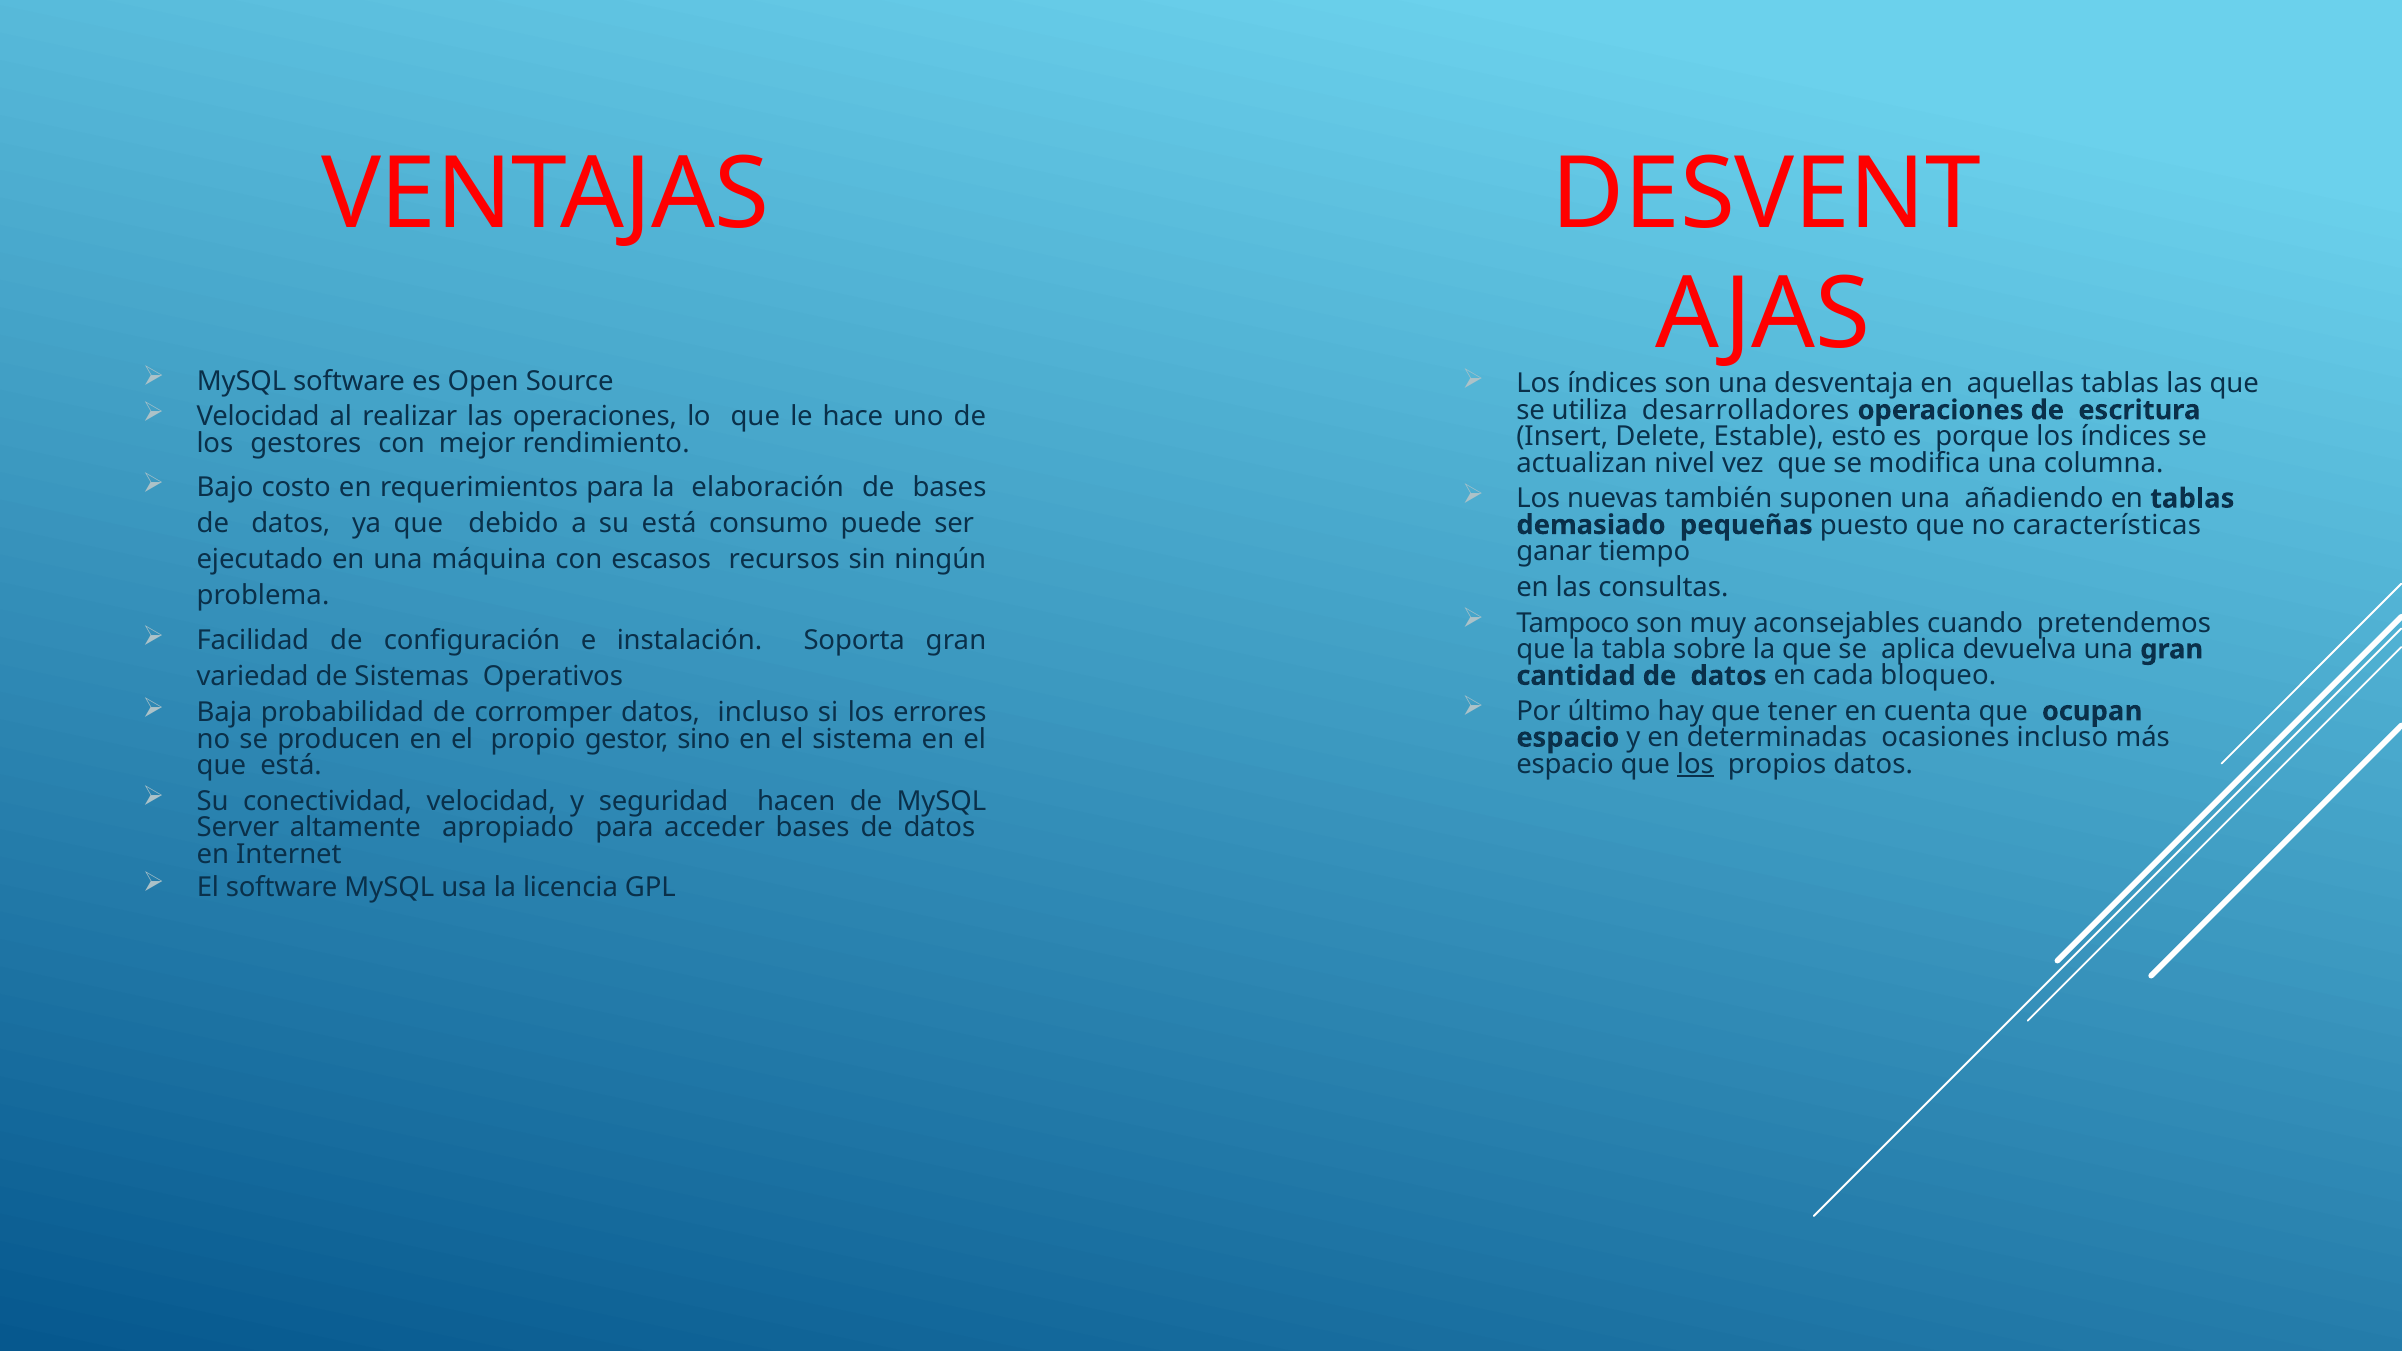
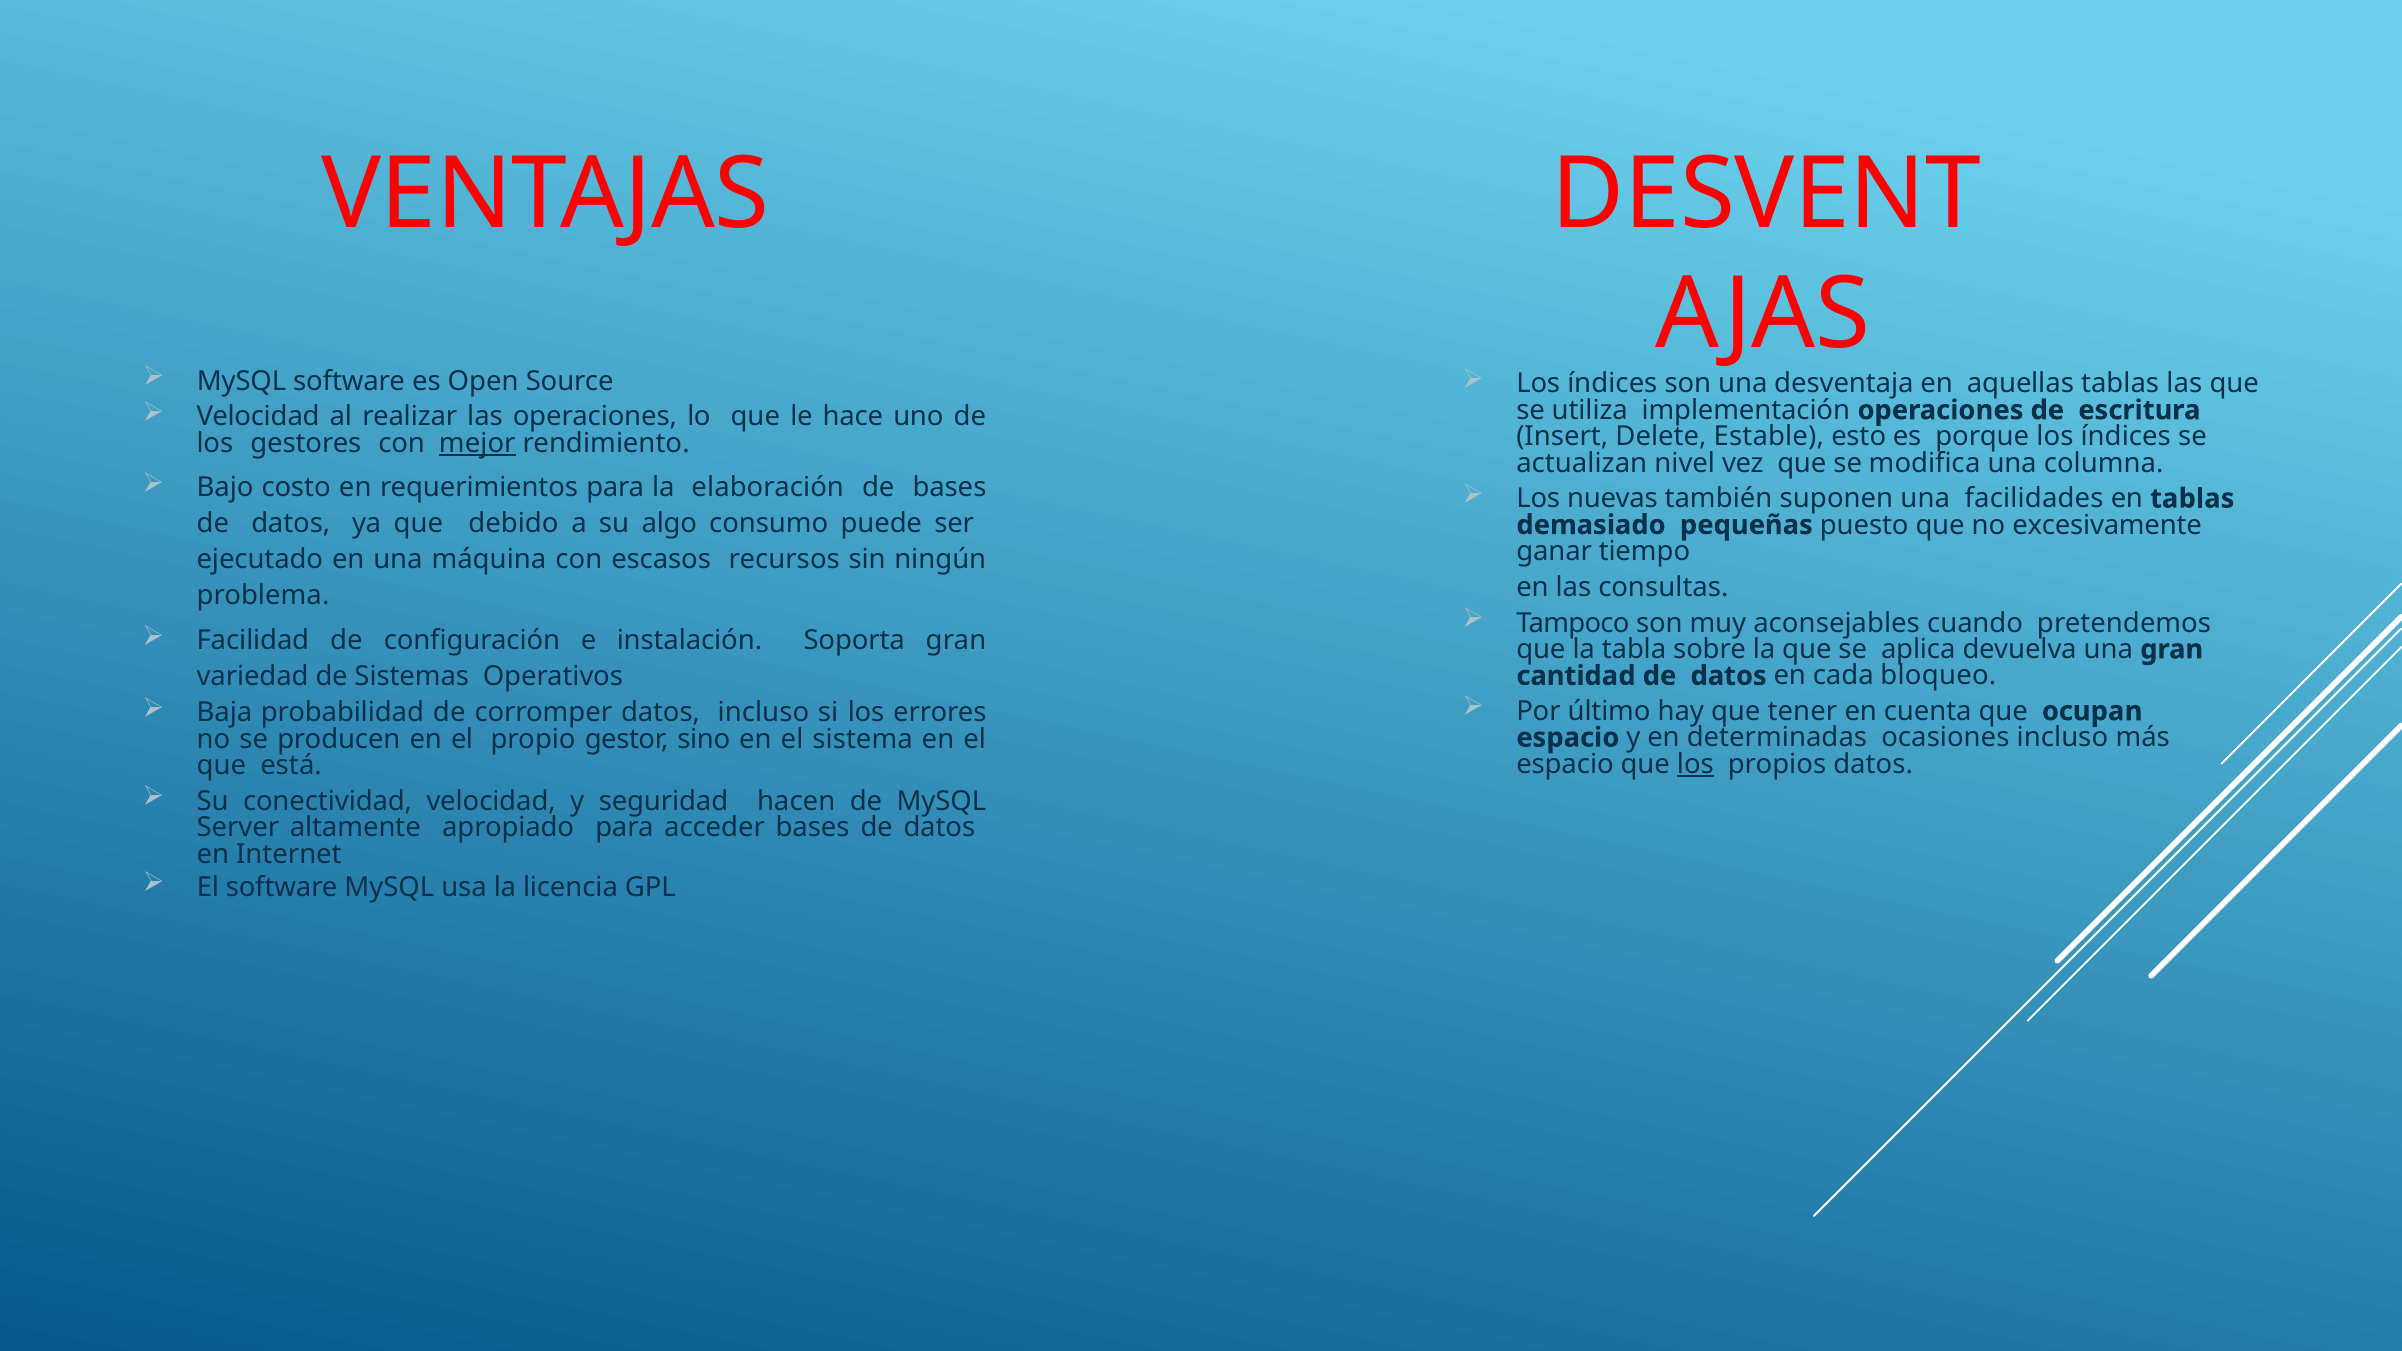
desarrolladores: desarrolladores -> implementación
mejor underline: none -> present
añadiendo: añadiendo -> facilidades
su está: está -> algo
características: características -> excesivamente
